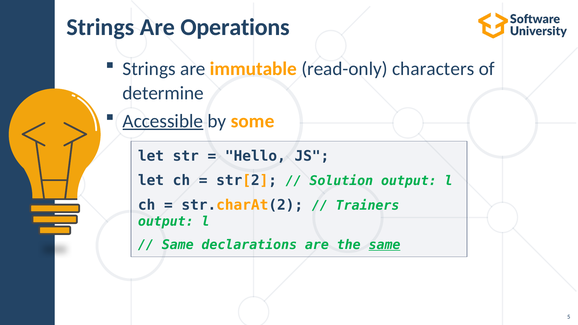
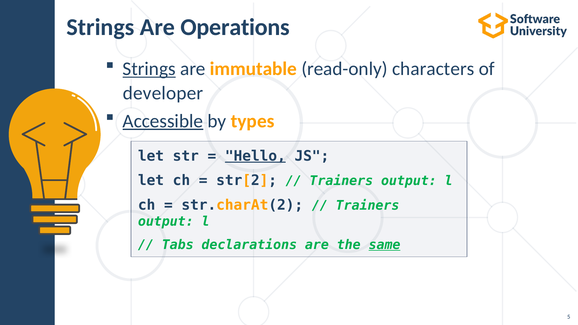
Strings at (149, 69) underline: none -> present
determine: determine -> developer
some: some -> types
Hello underline: none -> present
Solution at (341, 181): Solution -> Trainers
Same at (178, 245): Same -> Tabs
